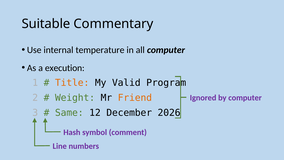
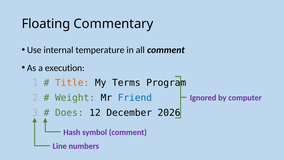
Suitable: Suitable -> Floating
all computer: computer -> comment
Valid: Valid -> Terms
Friend colour: orange -> blue
Same: Same -> Does
